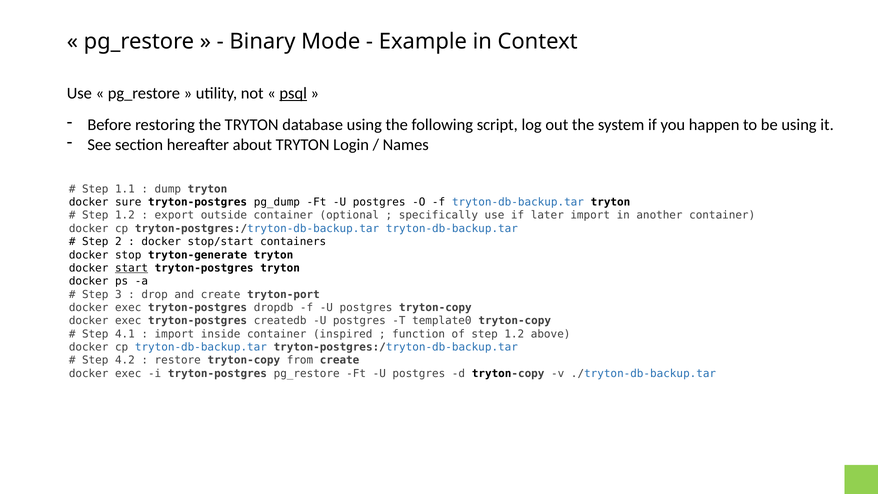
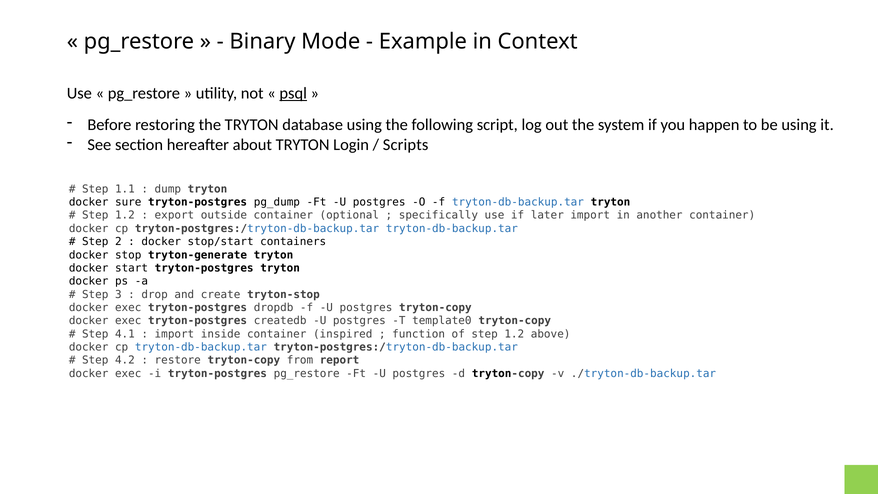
Names: Names -> Scripts
start underline: present -> none
tryton-port: tryton-port -> tryton-stop
from create: create -> report
